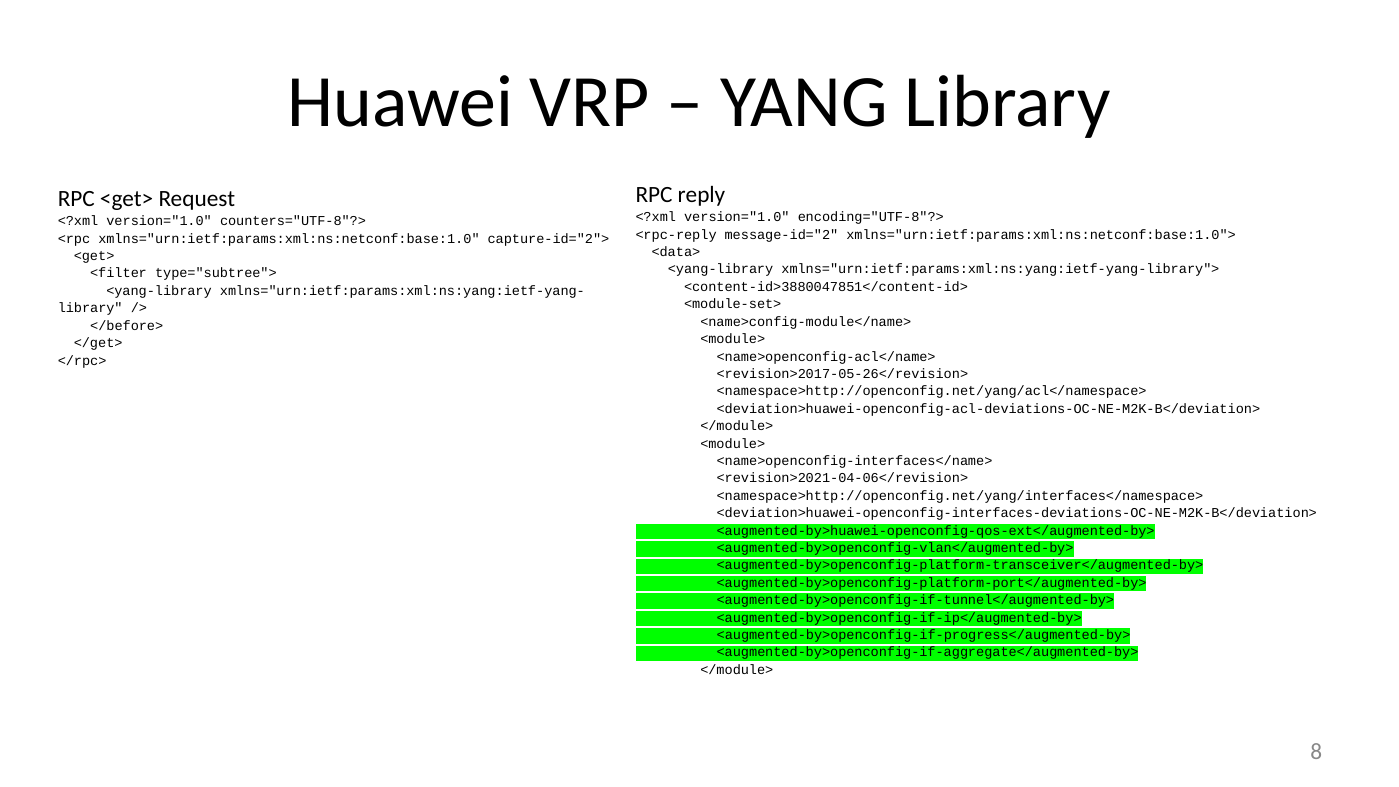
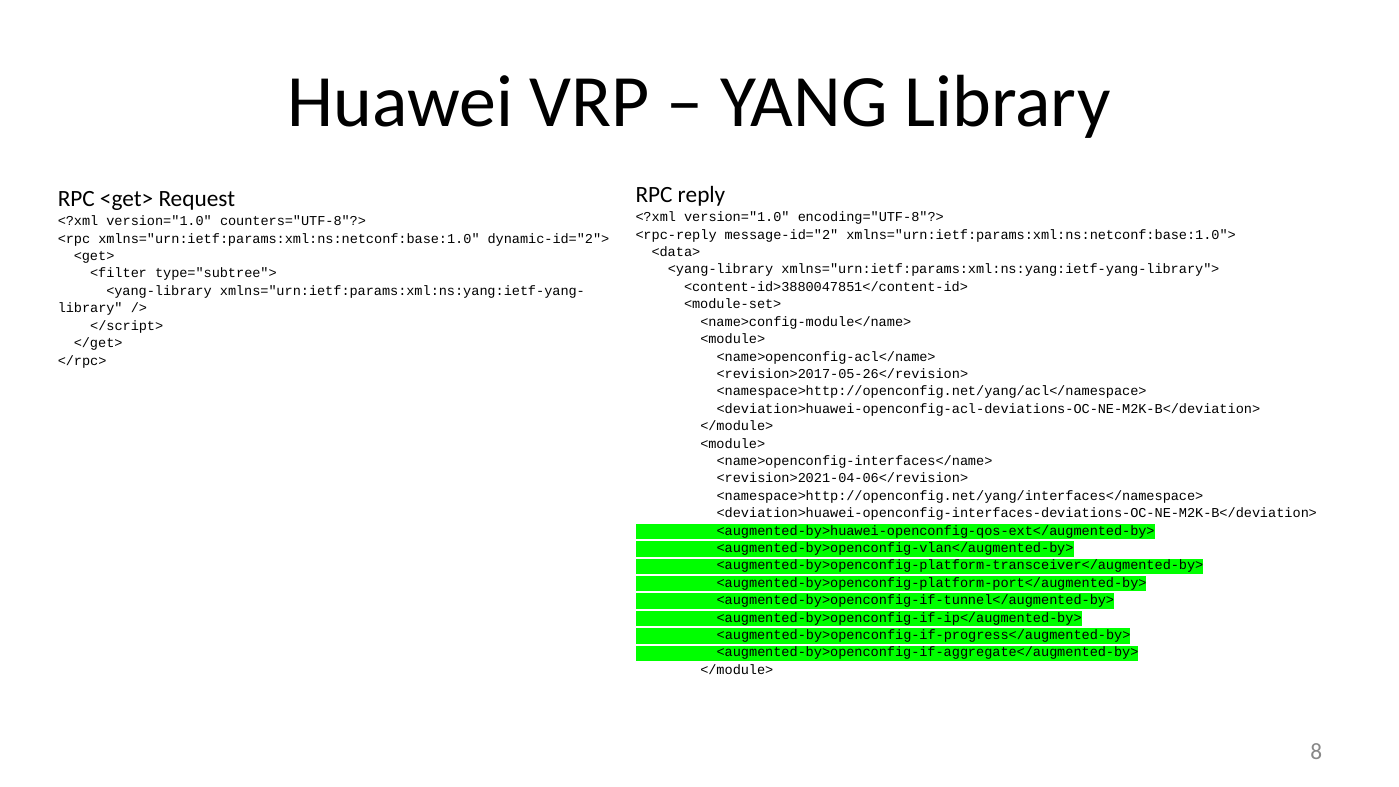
capture-id="2">: capture-id="2"> -> dynamic-id="2">
</before>: </before> -> </script>
